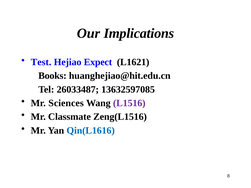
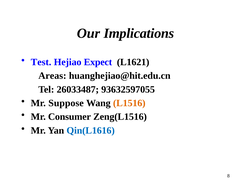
Books: Books -> Areas
13632597085: 13632597085 -> 93632597055
Sciences: Sciences -> Suppose
L1516 colour: purple -> orange
Classmate: Classmate -> Consumer
